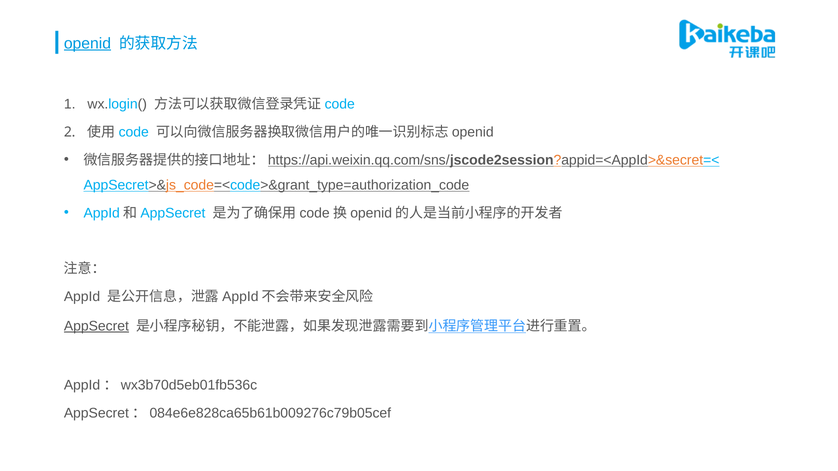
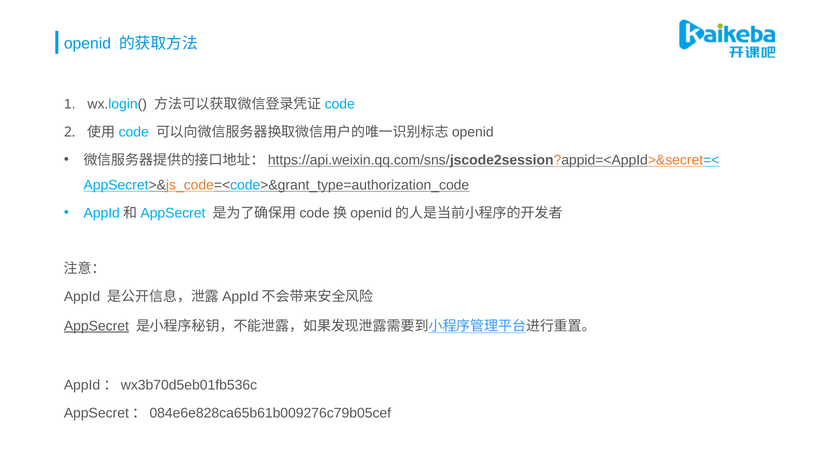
openid underline: present -> none
